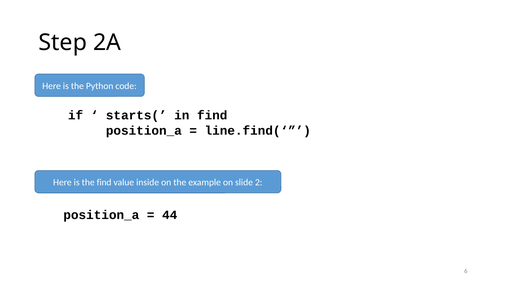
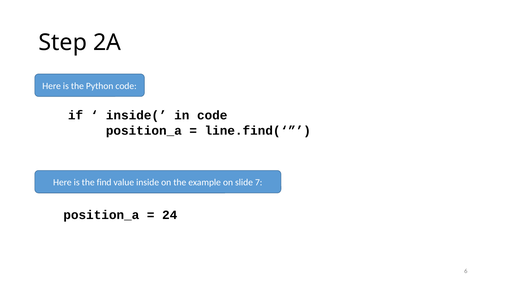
starts(: starts( -> inside(
in find: find -> code
2: 2 -> 7
44: 44 -> 24
